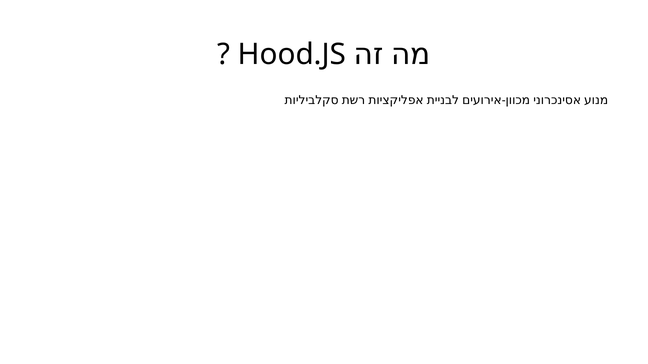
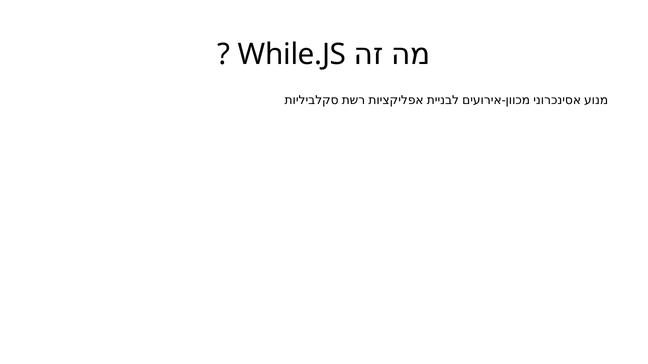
Hood.JS: Hood.JS -> While.JS
